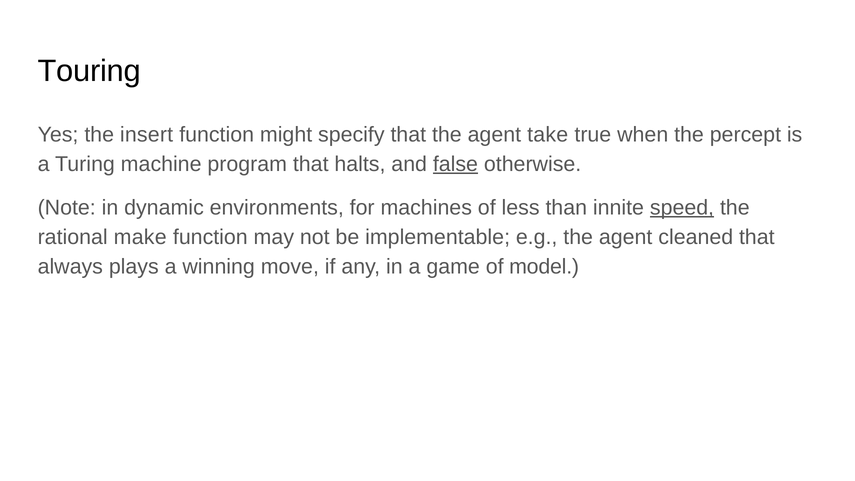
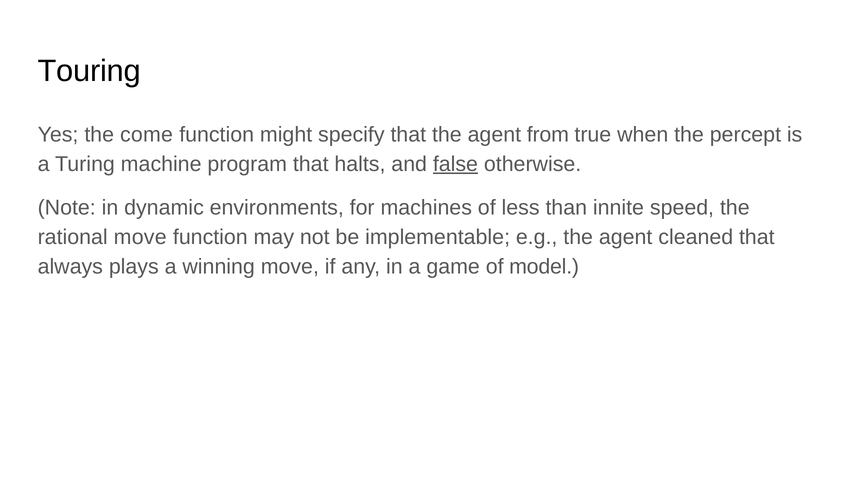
insert: insert -> come
take: take -> from
speed underline: present -> none
rational make: make -> move
